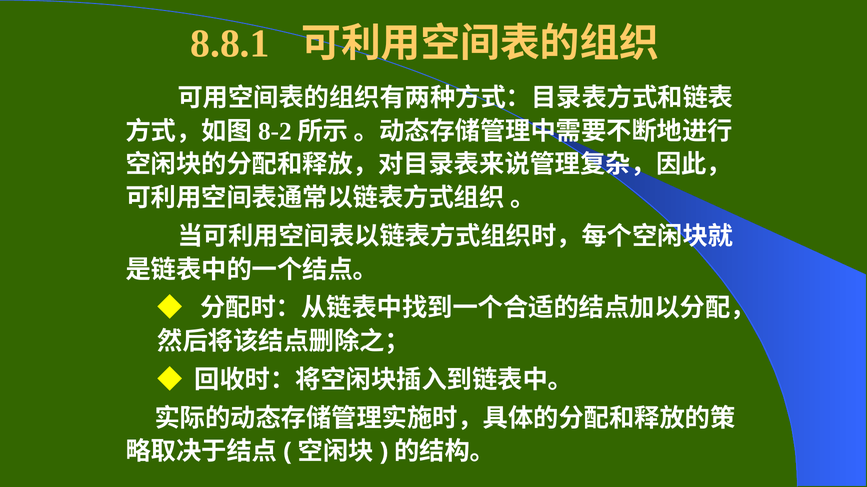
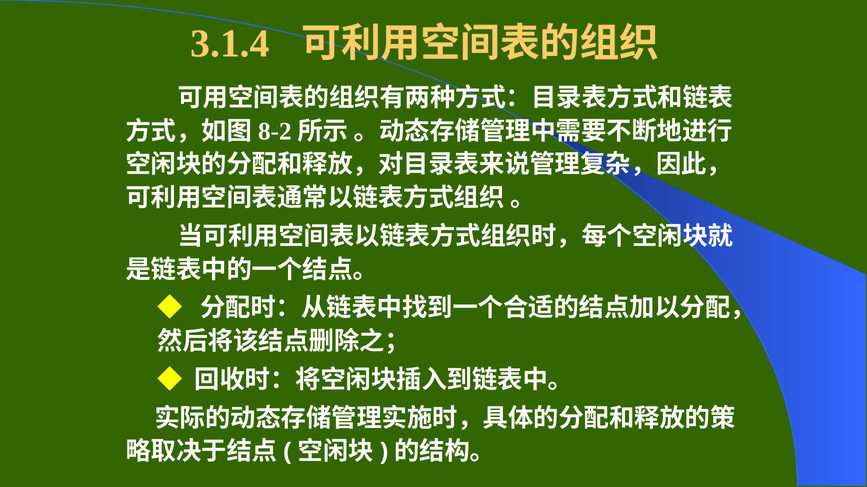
8.8.1: 8.8.1 -> 3.1.4
